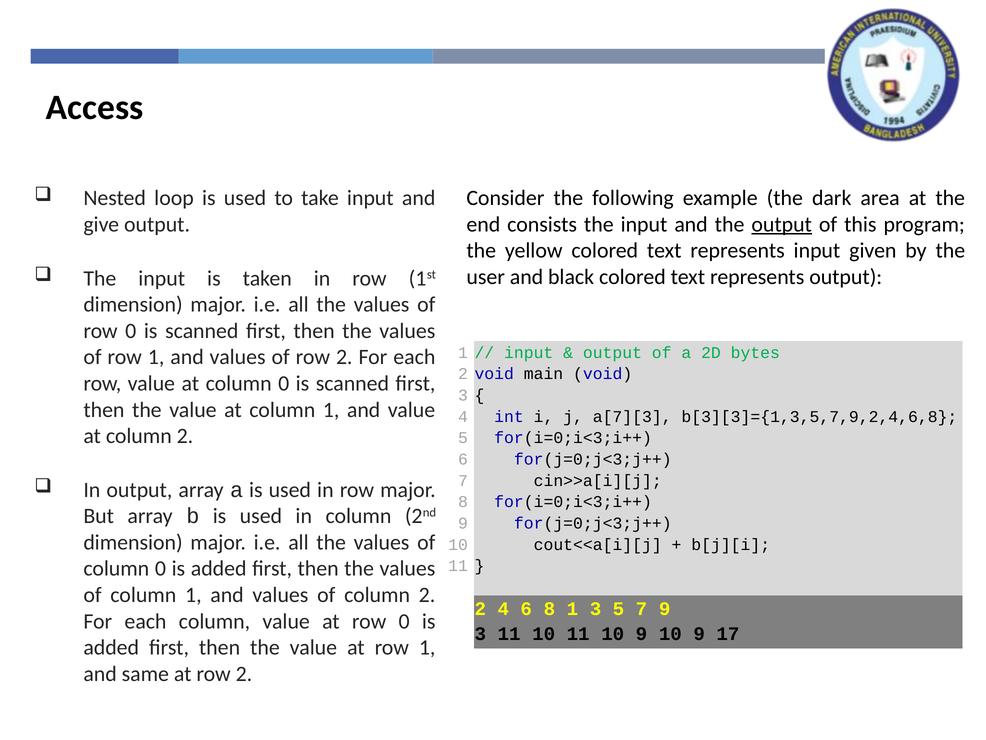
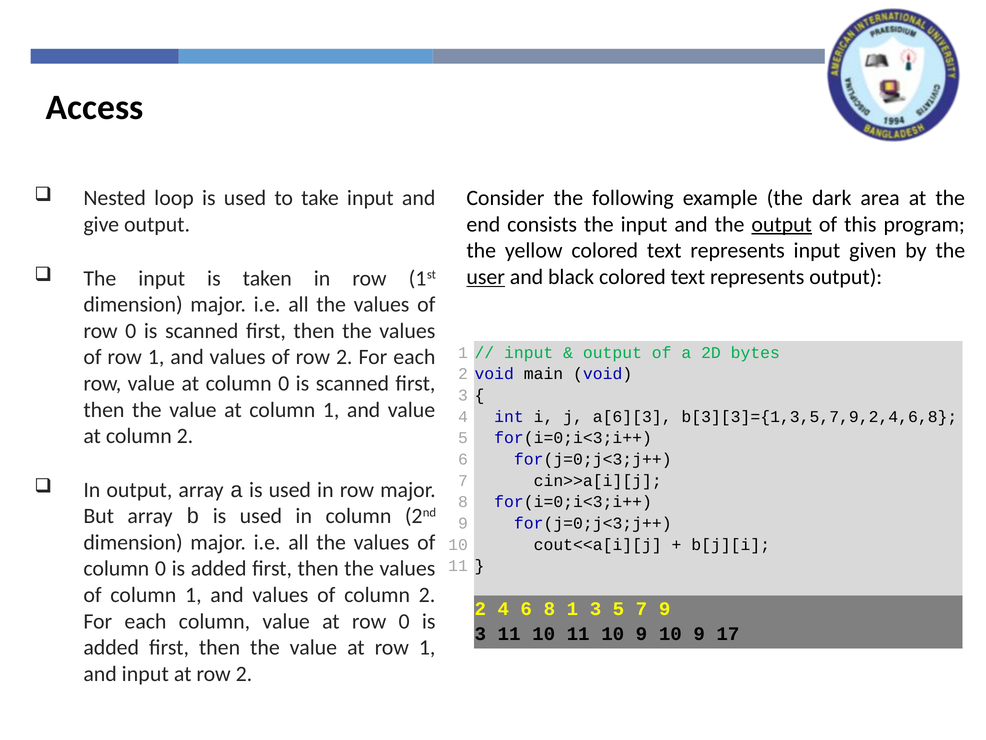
user underline: none -> present
a[7][3: a[7][3 -> a[6][3
and same: same -> input
